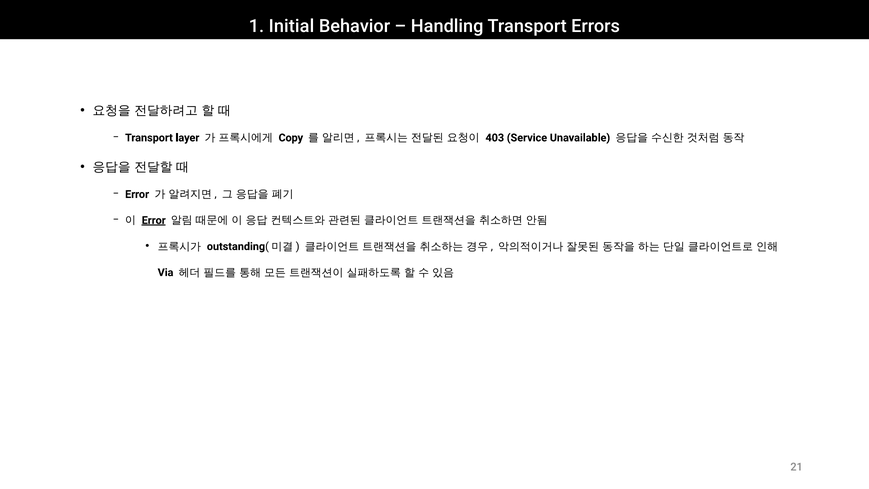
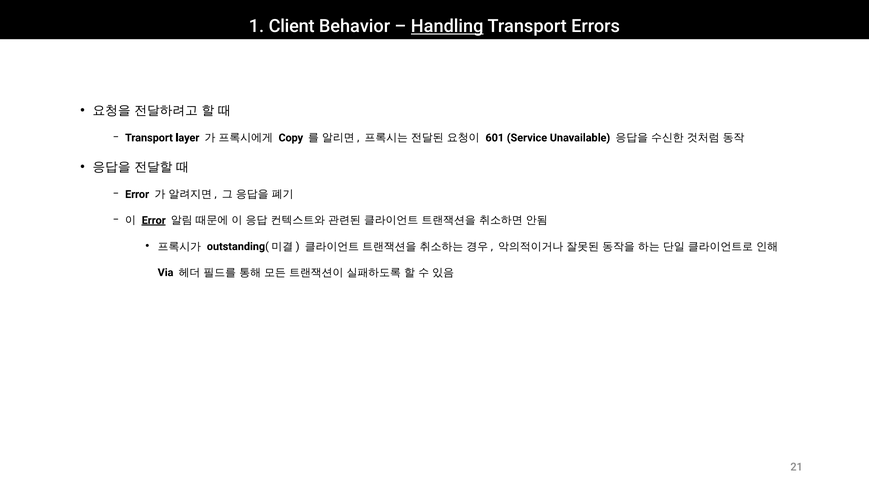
Initial: Initial -> Client
Handling underline: none -> present
403: 403 -> 601
